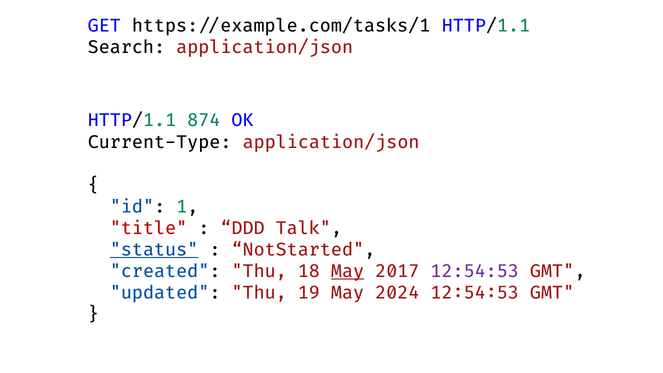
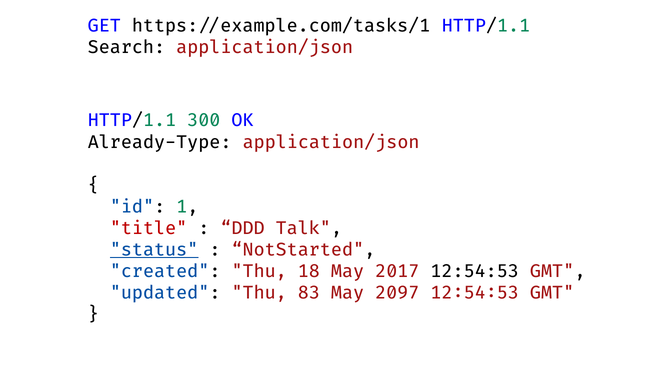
874: 874 -> 300
Current-Type: Current-Type -> Already-Type
May at (348, 271) underline: present -> none
12:54:53 at (475, 271) colour: purple -> black
19: 19 -> 83
2024: 2024 -> 2097
